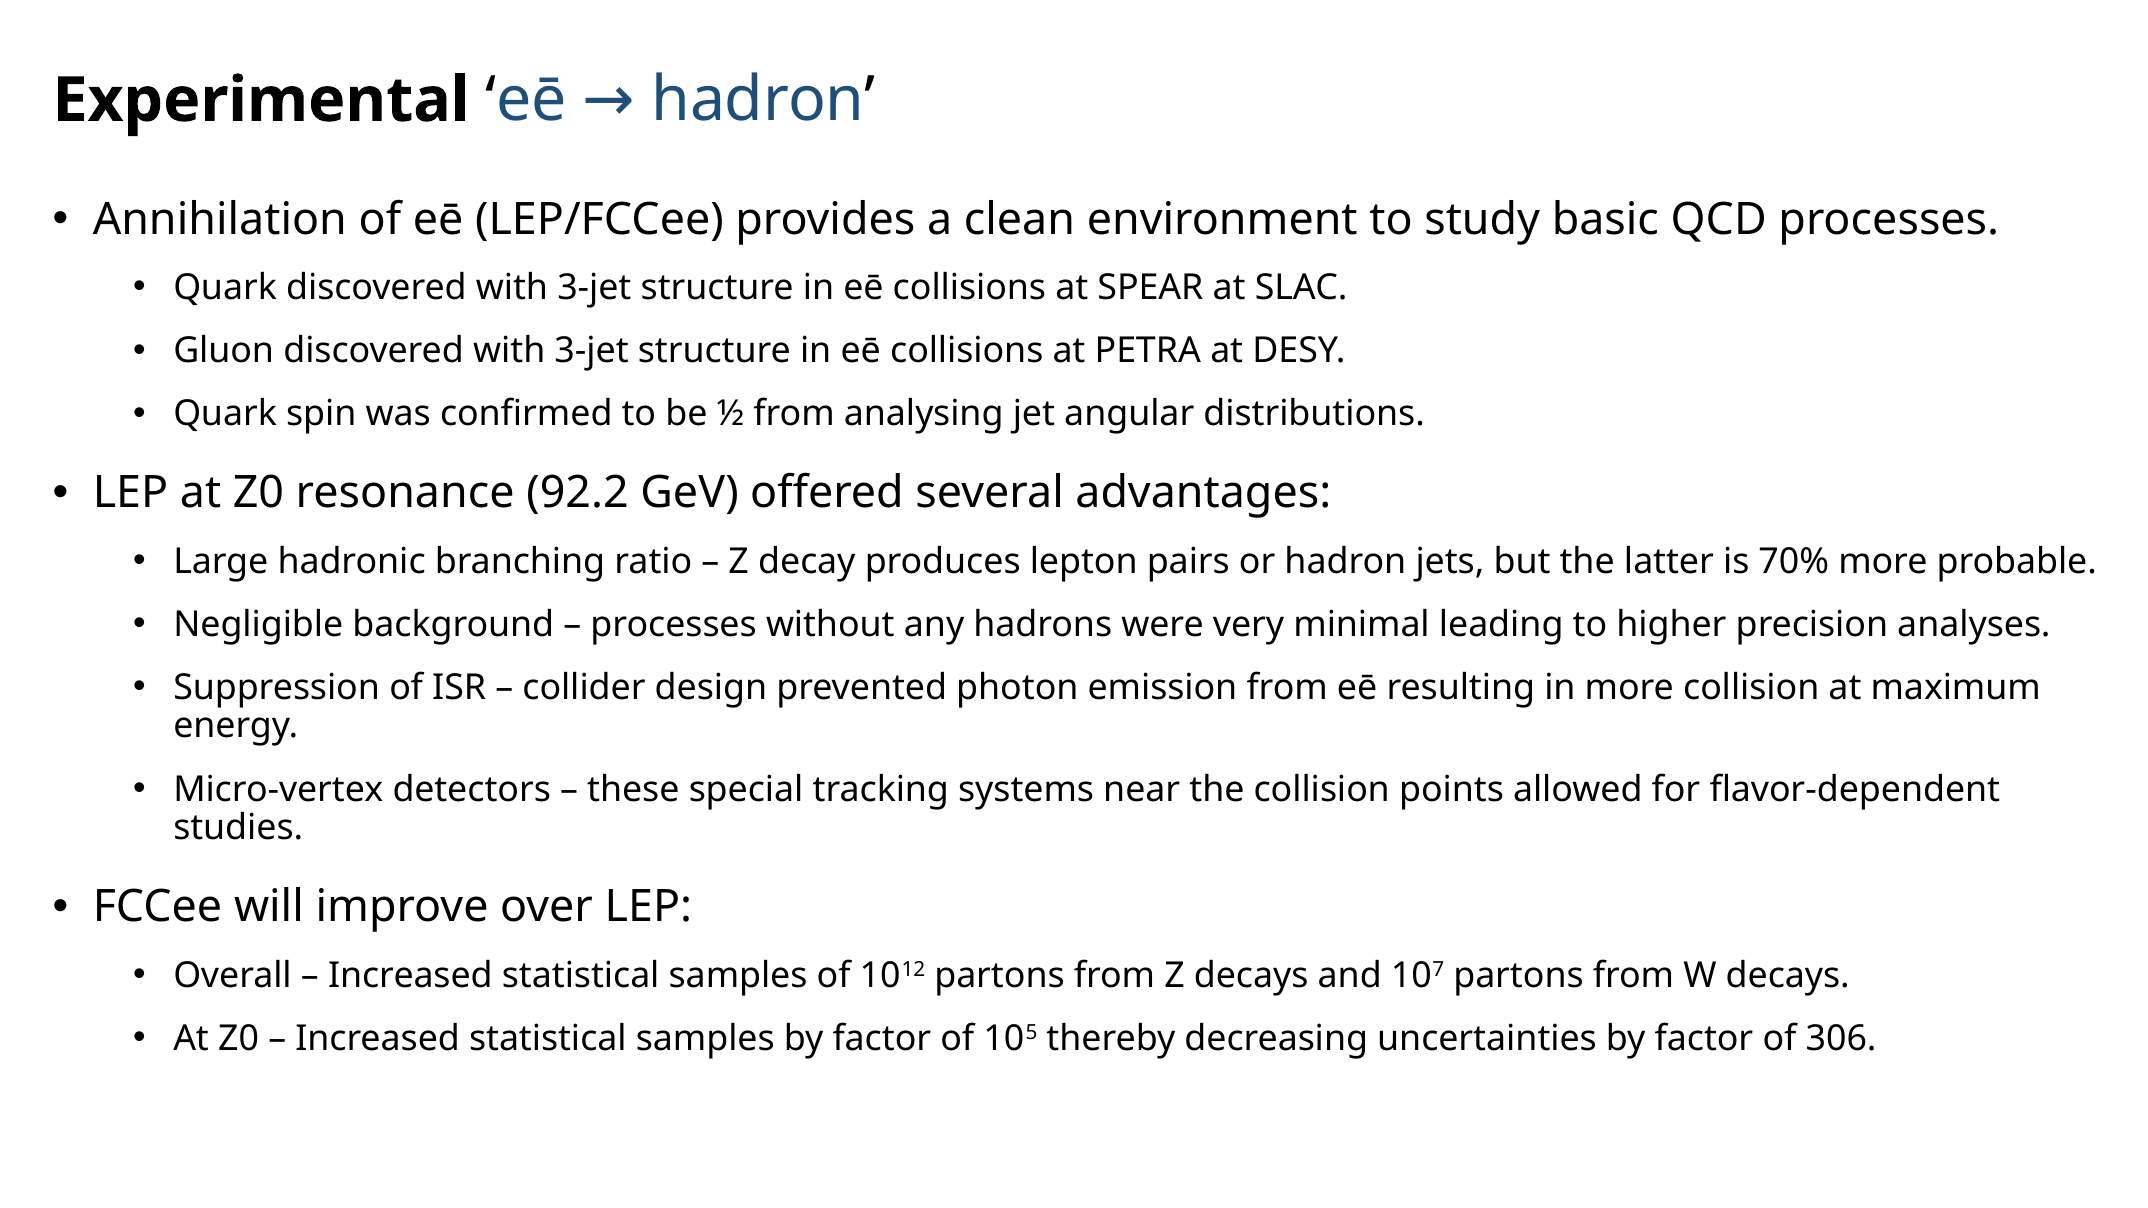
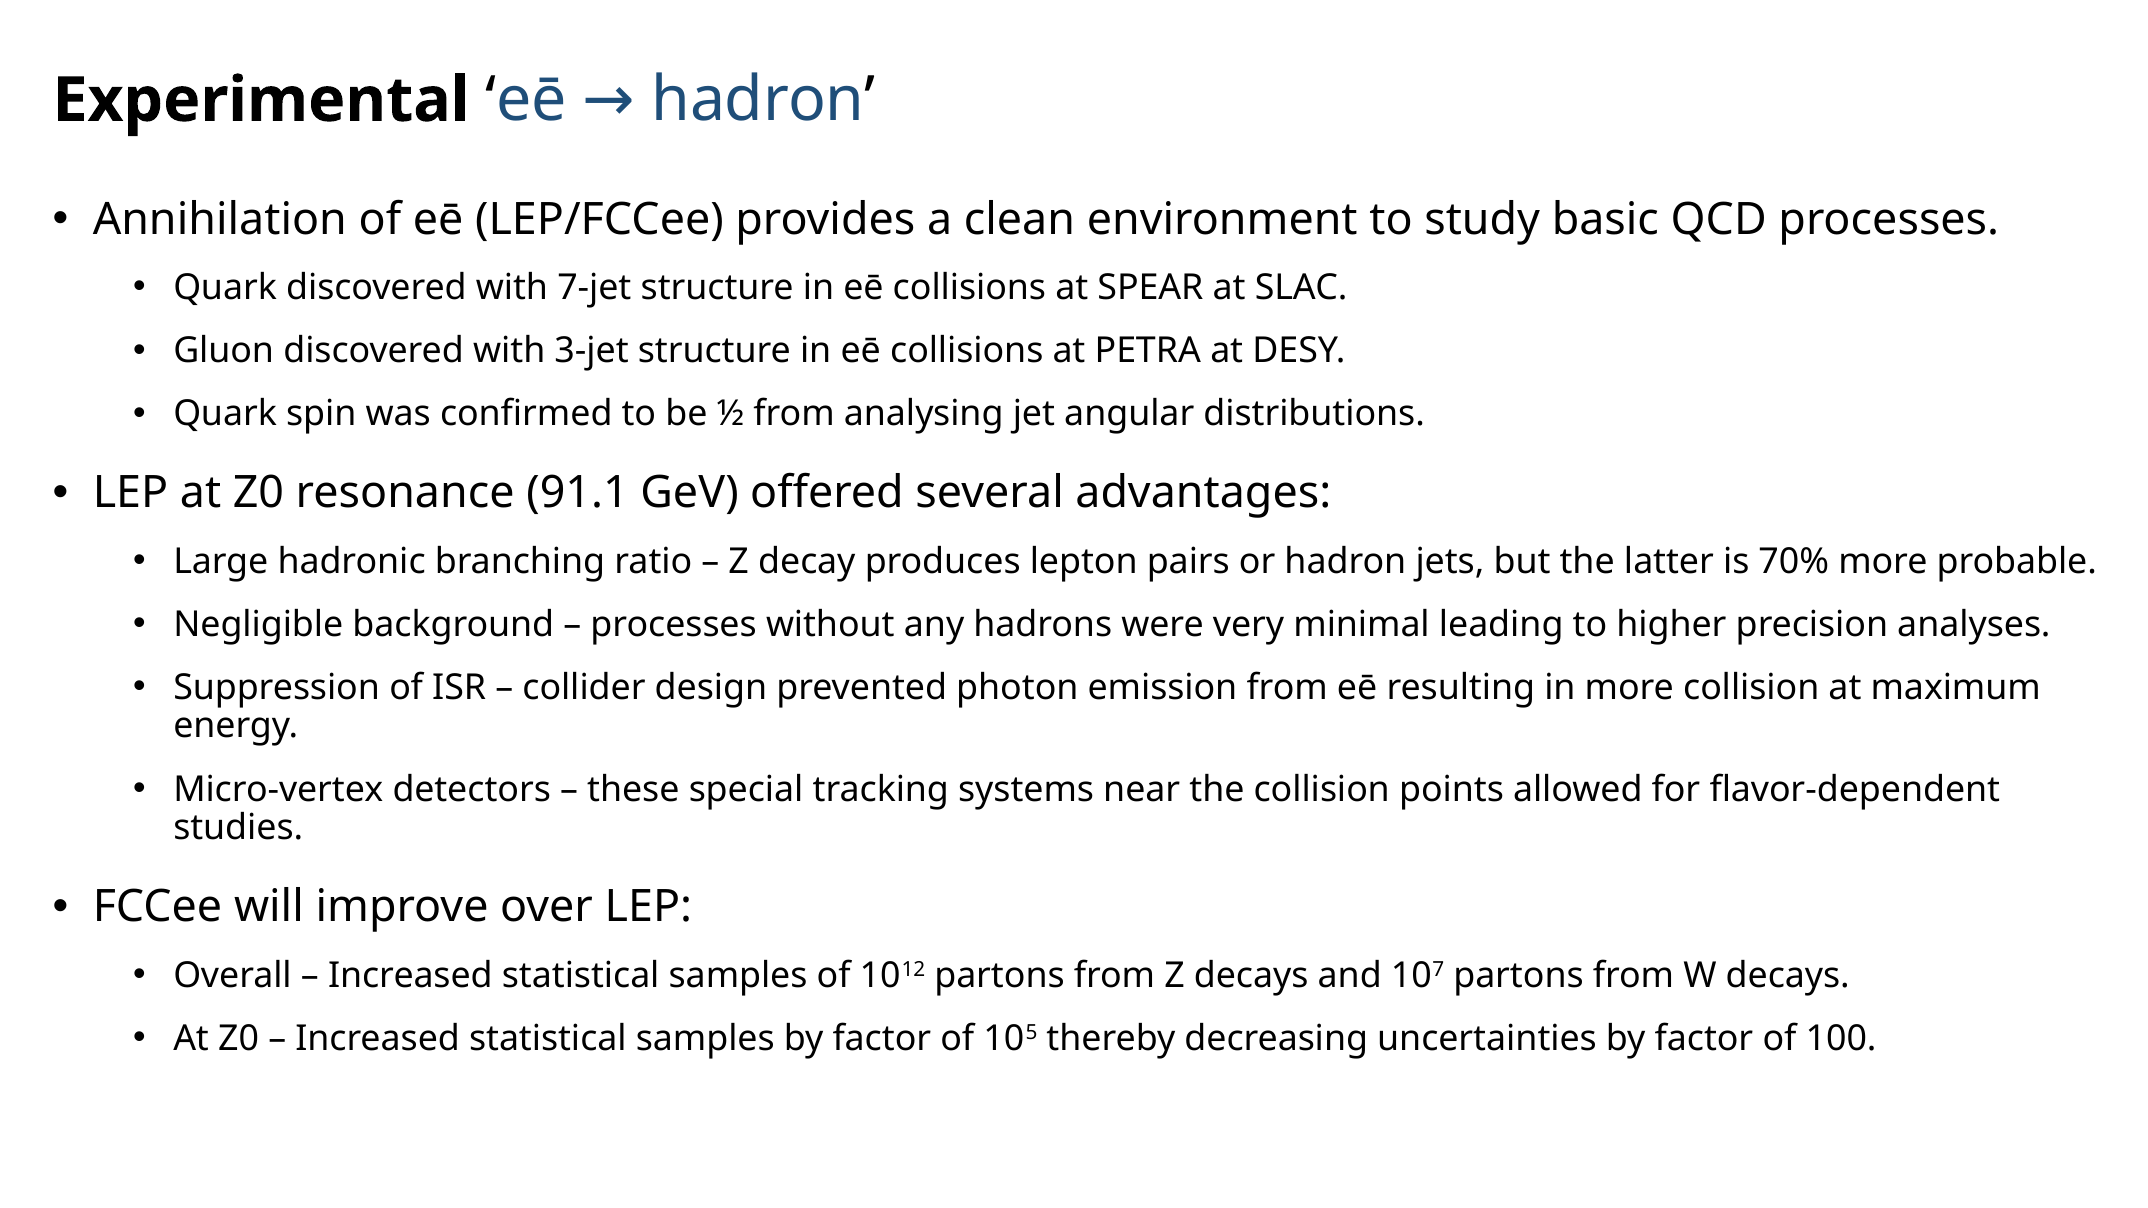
Quark discovered with 3-jet: 3-jet -> 7-jet
92.2: 92.2 -> 91.1
306: 306 -> 100
